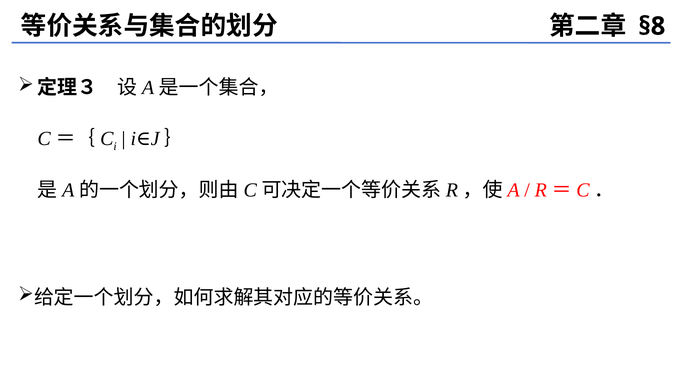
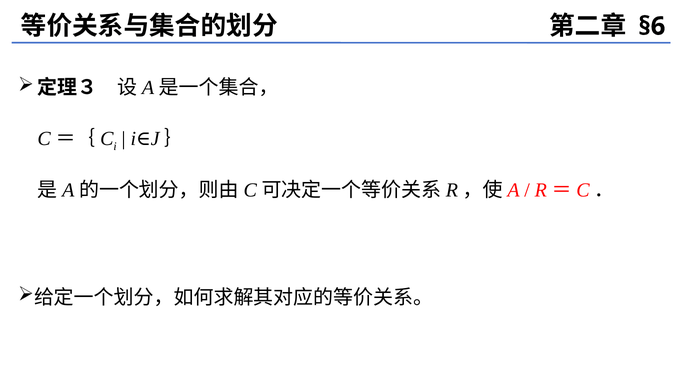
§8: §8 -> §6
